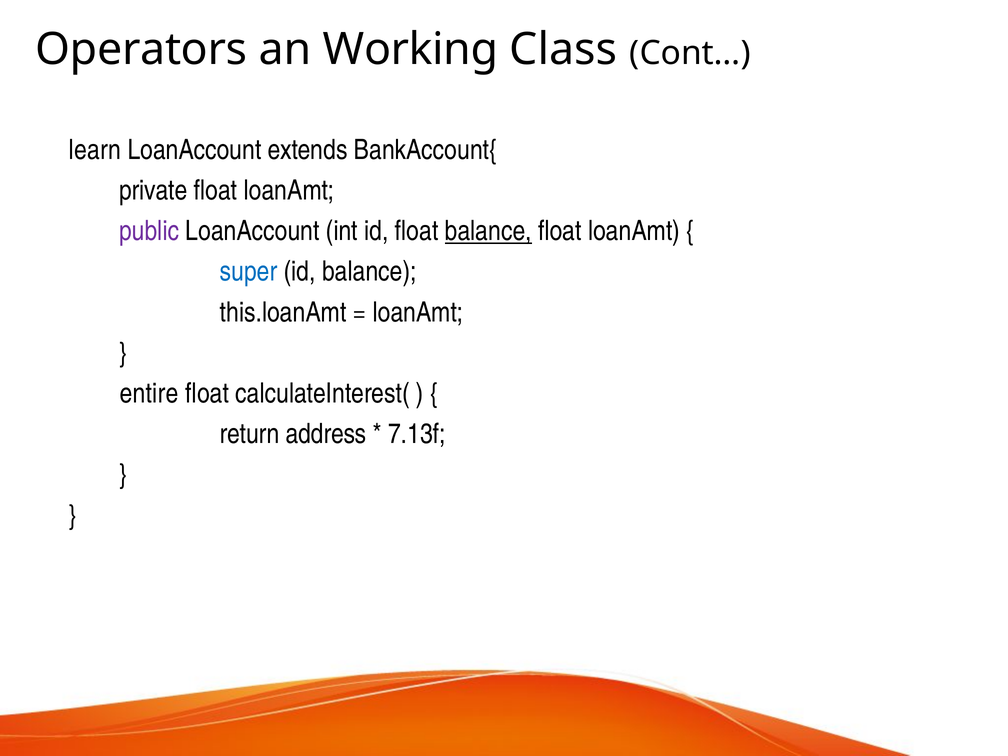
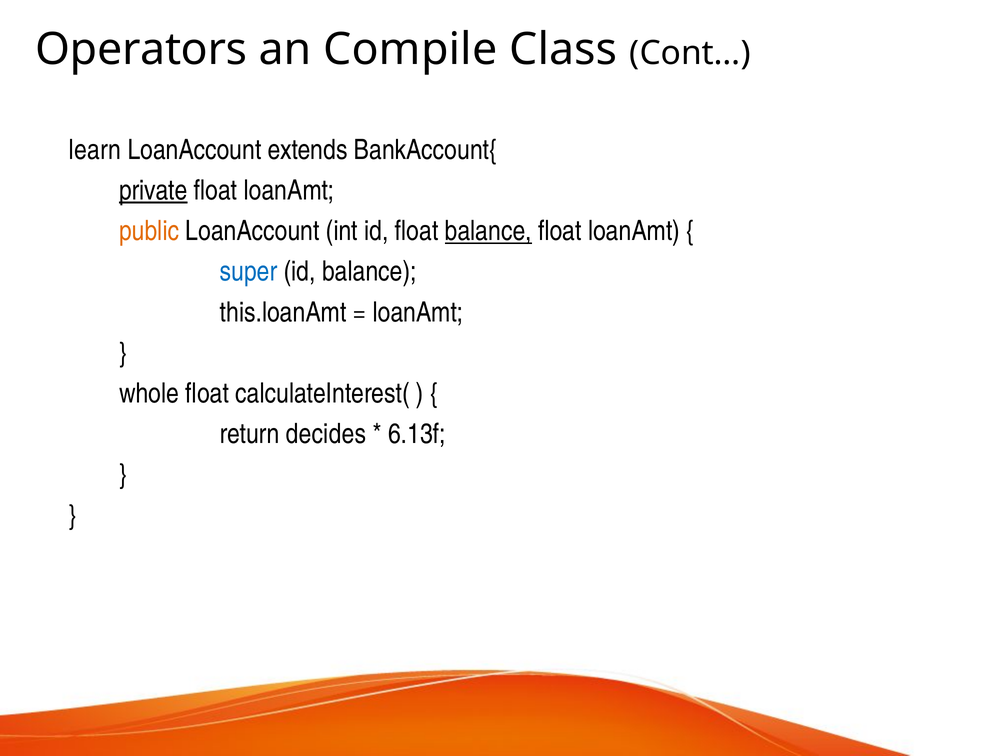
Working: Working -> Compile
private underline: none -> present
public colour: purple -> orange
entire: entire -> whole
address: address -> decides
7.13f: 7.13f -> 6.13f
